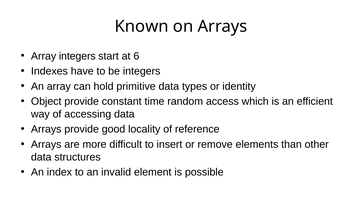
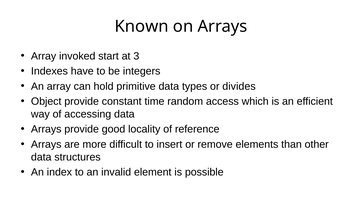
Array integers: integers -> invoked
6: 6 -> 3
identity: identity -> divides
